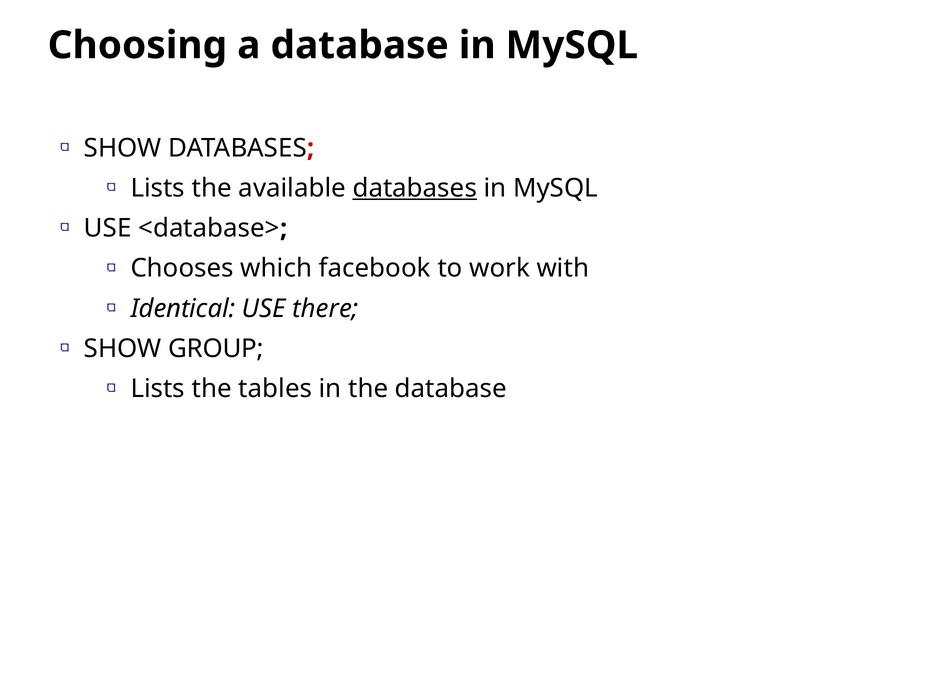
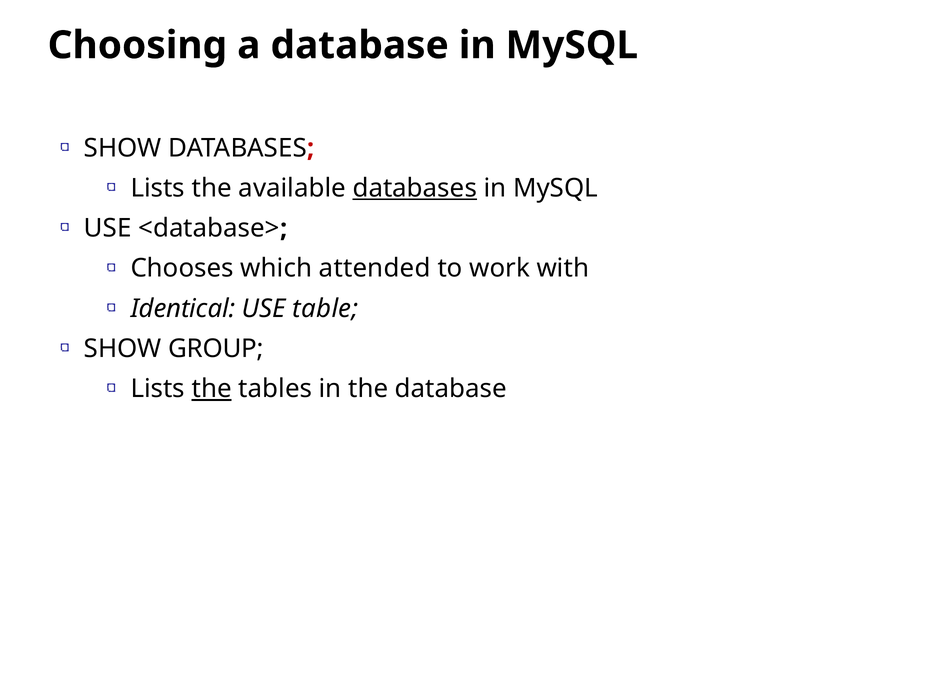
facebook: facebook -> attended
there: there -> table
the at (212, 389) underline: none -> present
